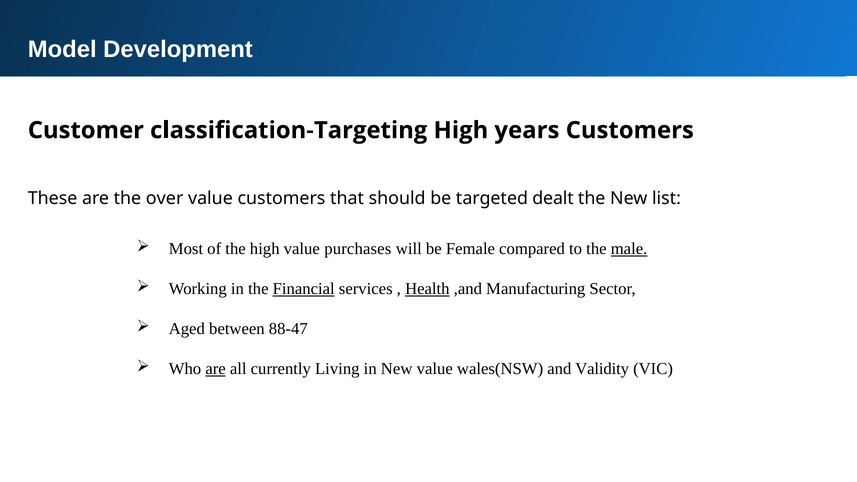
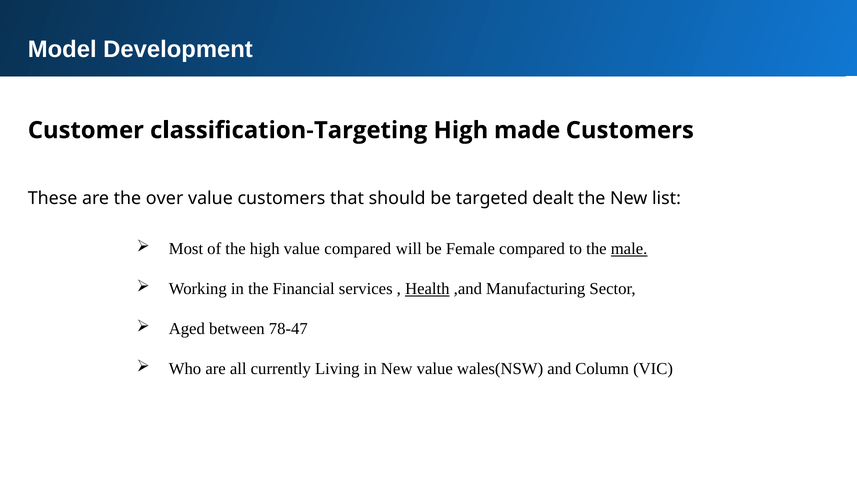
years: years -> made
value purchases: purchases -> compared
Financial underline: present -> none
88-47: 88-47 -> 78-47
are at (216, 369) underline: present -> none
Validity: Validity -> Column
